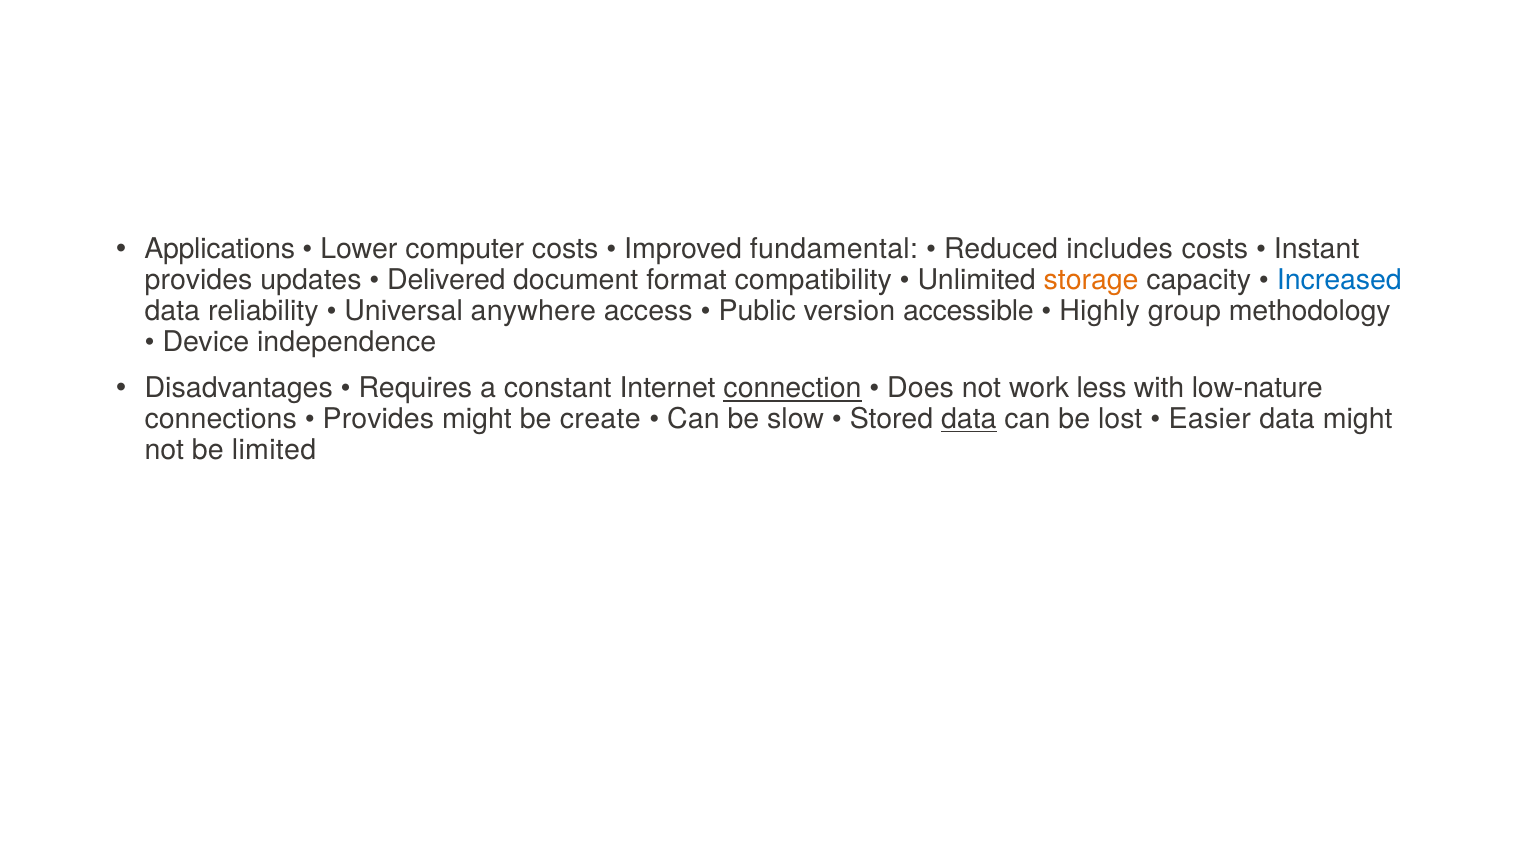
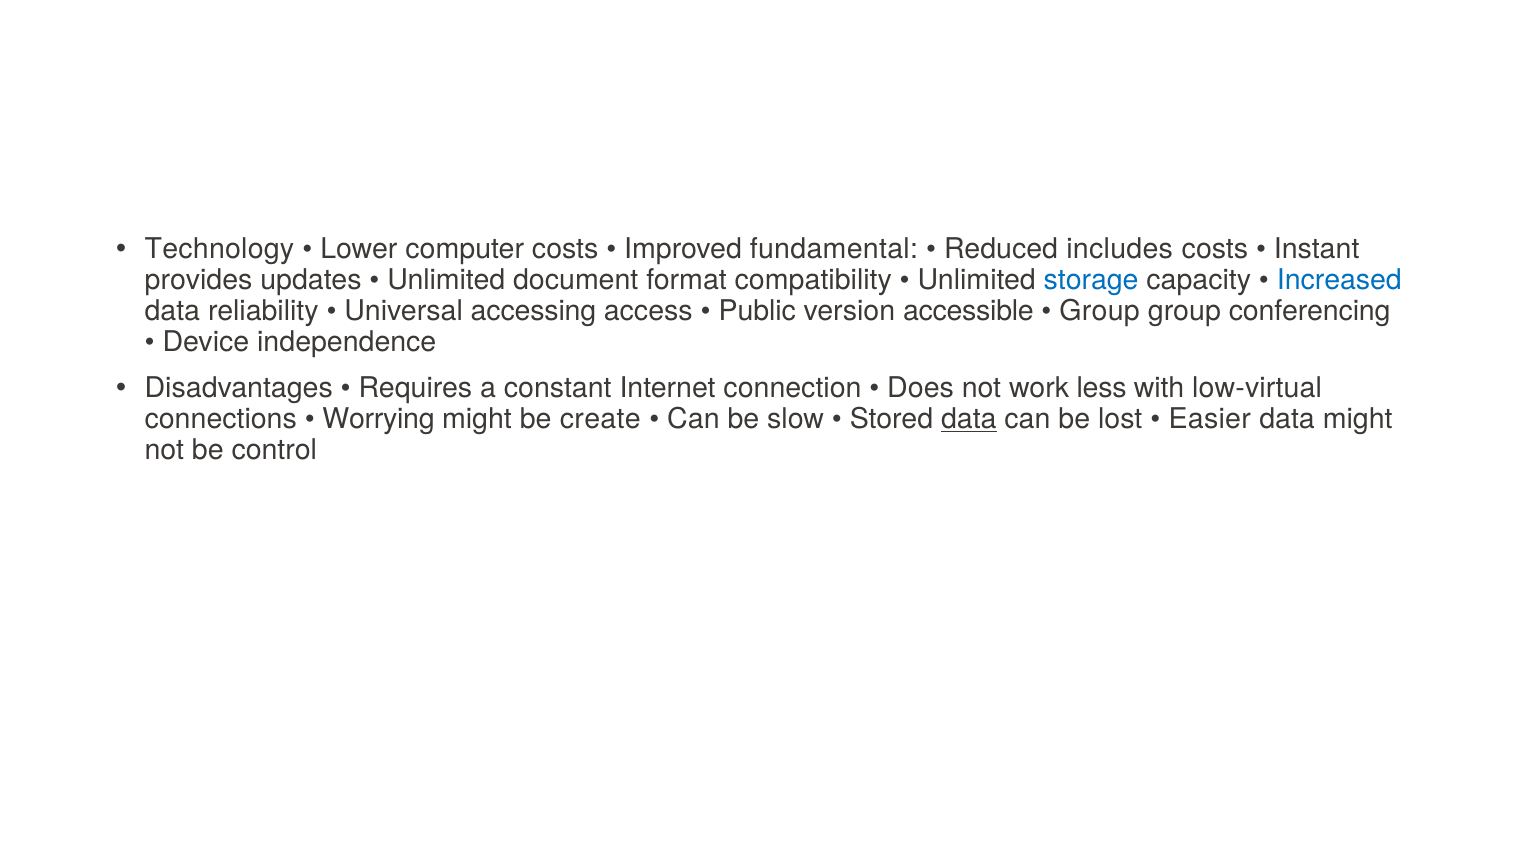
Applications: Applications -> Technology
Delivered at (446, 280): Delivered -> Unlimited
storage colour: orange -> blue
anywhere: anywhere -> accessing
Highly at (1100, 311): Highly -> Group
methodology: methodology -> conferencing
connection underline: present -> none
low-nature: low-nature -> low-virtual
Provides at (378, 419): Provides -> Worrying
limited: limited -> control
